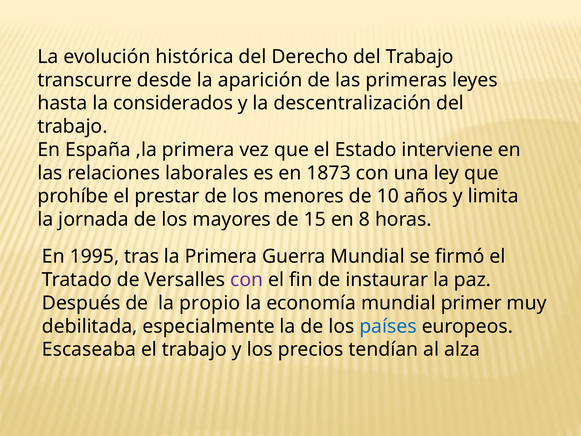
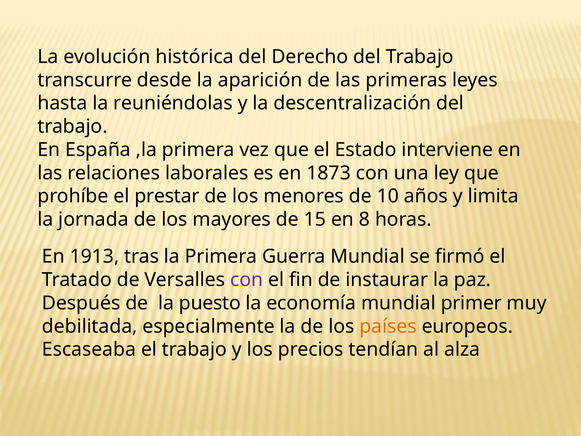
considerados: considerados -> reuniéndolas
1995: 1995 -> 1913
propio: propio -> puesto
países colour: blue -> orange
